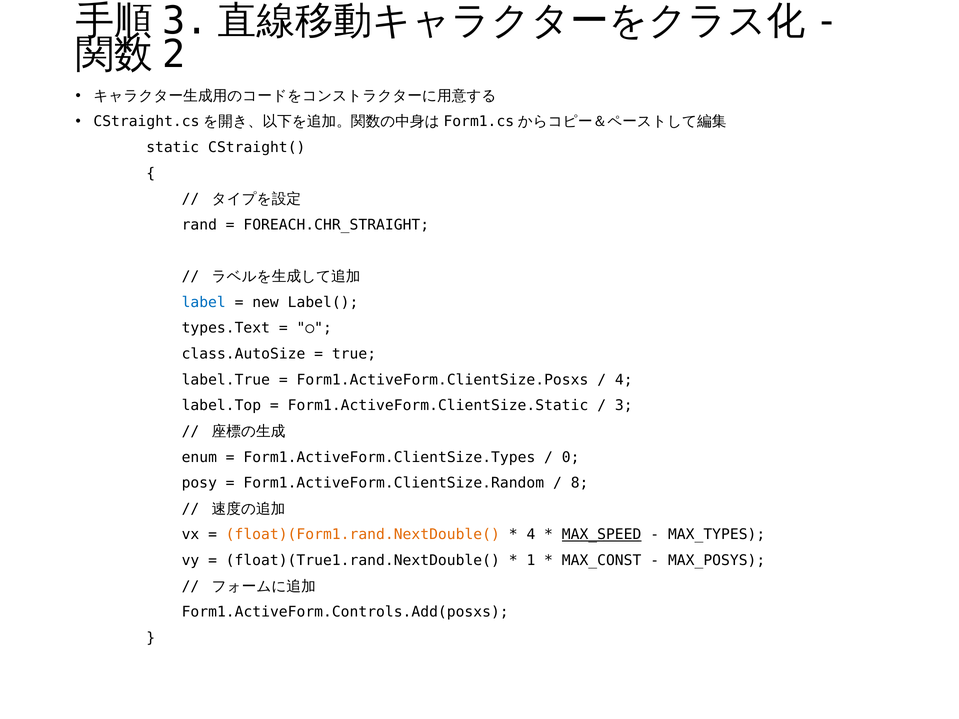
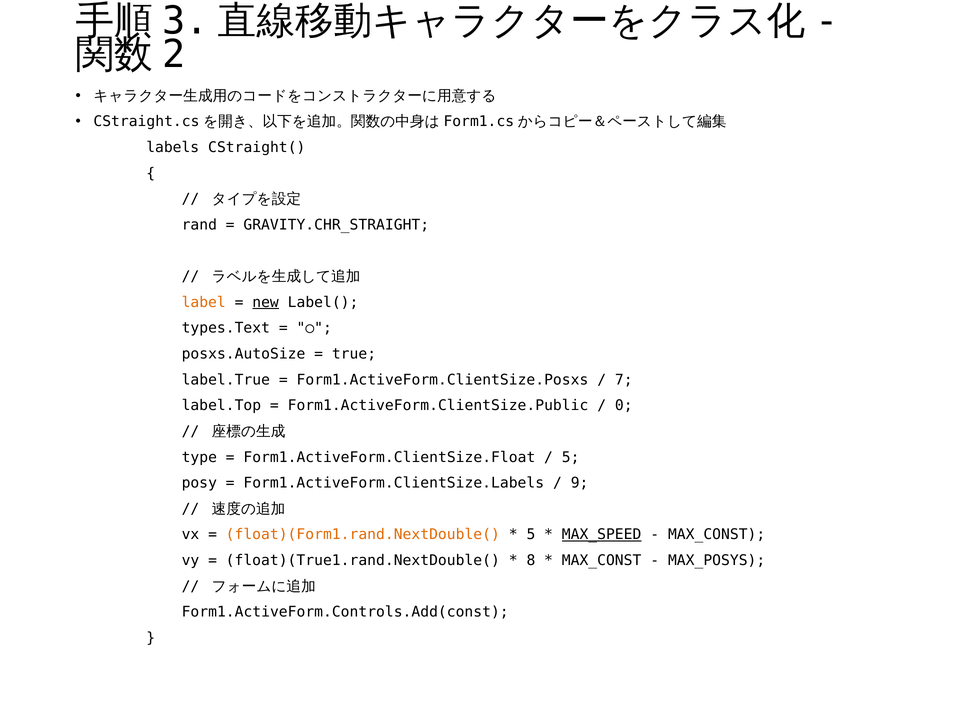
static: static -> labels
FOREACH.CHR_STRAIGHT: FOREACH.CHR_STRAIGHT -> GRAVITY.CHR_STRAIGHT
label colour: blue -> orange
new underline: none -> present
class.AutoSize: class.AutoSize -> posxs.AutoSize
4 at (624, 380): 4 -> 7
Form1.ActiveForm.ClientSize.Static: Form1.ActiveForm.ClientSize.Static -> Form1.ActiveForm.ClientSize.Public
3: 3 -> 0
enum: enum -> type
Form1.ActiveForm.ClientSize.Types: Form1.ActiveForm.ClientSize.Types -> Form1.ActiveForm.ClientSize.Float
0 at (571, 457): 0 -> 5
Form1.ActiveForm.ClientSize.Random: Form1.ActiveForm.ClientSize.Random -> Form1.ActiveForm.ClientSize.Labels
8: 8 -> 9
4 at (531, 535): 4 -> 5
MAX_TYPES at (717, 535): MAX_TYPES -> MAX_CONST
1: 1 -> 8
Form1.ActiveForm.Controls.Add(posxs: Form1.ActiveForm.Controls.Add(posxs -> Form1.ActiveForm.Controls.Add(const
